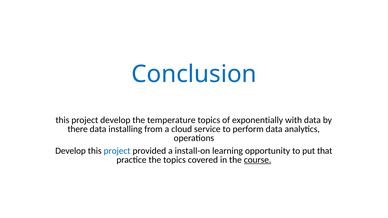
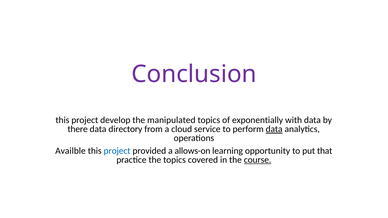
Conclusion colour: blue -> purple
temperature: temperature -> manipulated
installing: installing -> directory
data at (274, 129) underline: none -> present
Develop at (71, 151): Develop -> Availble
install-on: install-on -> allows-on
